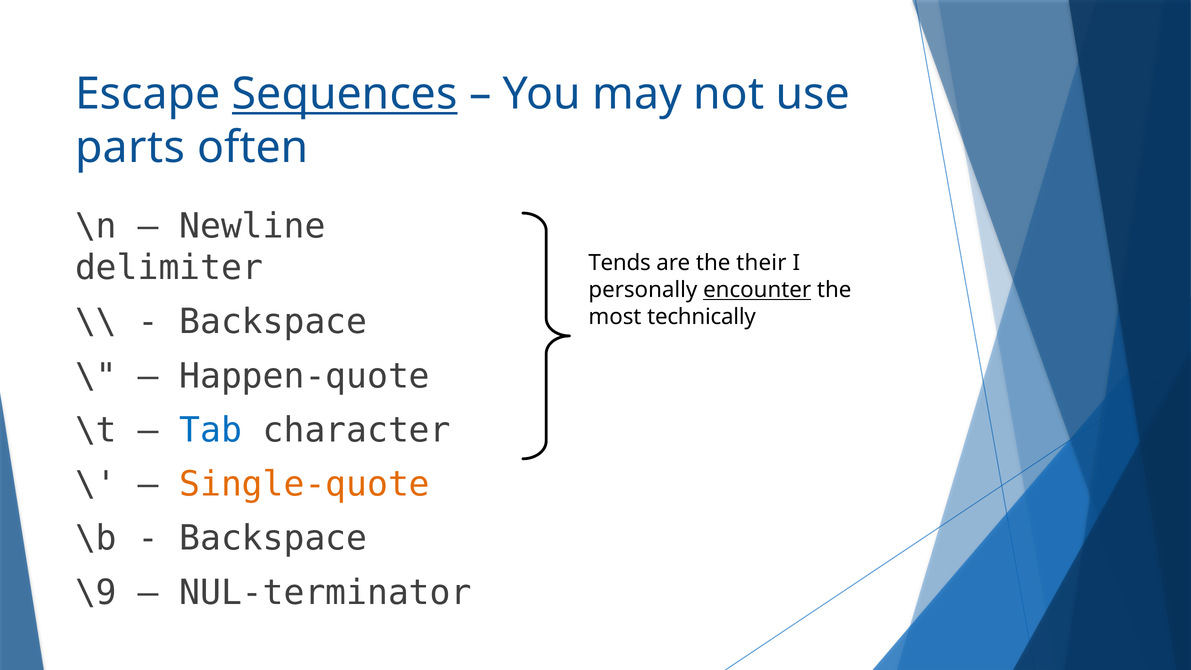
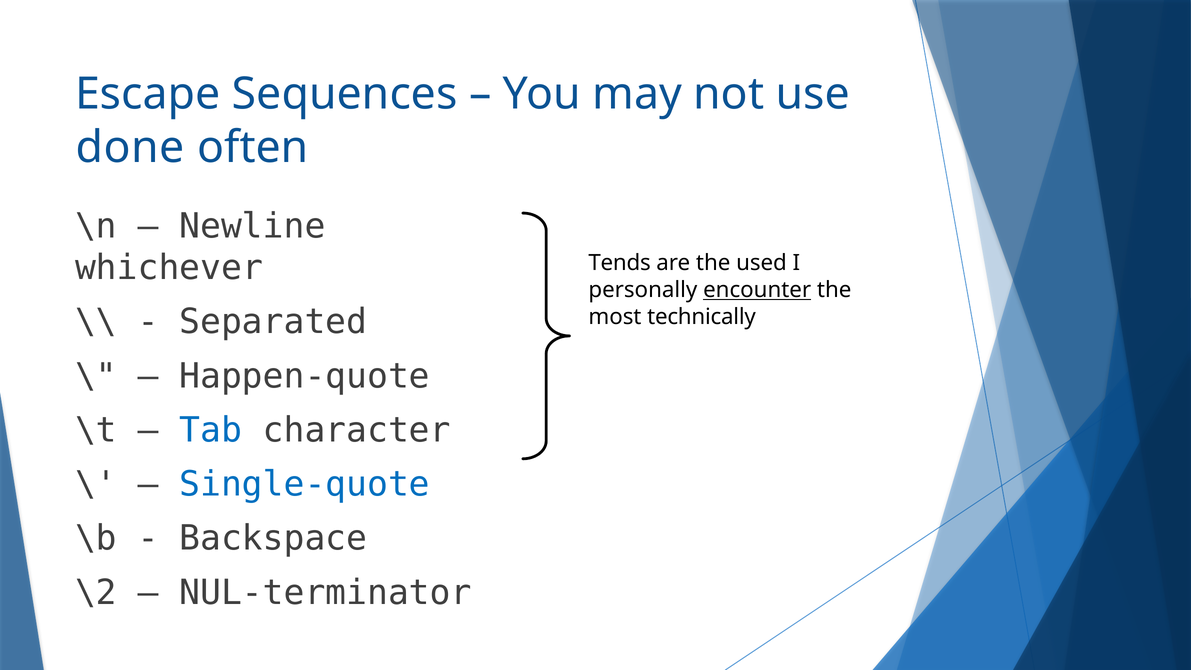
Sequences underline: present -> none
parts: parts -> done
delimiter: delimiter -> whichever
their: their -> used
Backspace at (273, 322): Backspace -> Separated
Single-quote colour: orange -> blue
\9: \9 -> \2
